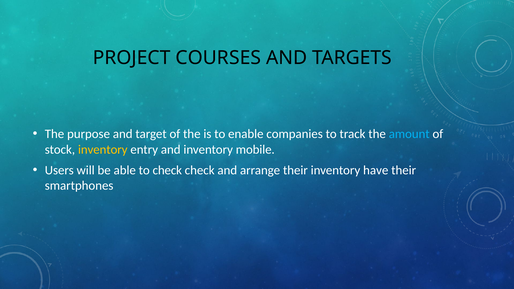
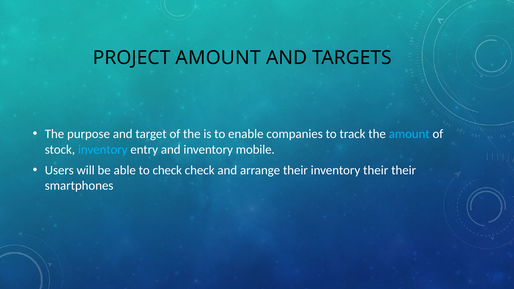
PROJECT COURSES: COURSES -> AMOUNT
inventory at (103, 150) colour: yellow -> light blue
inventory have: have -> their
